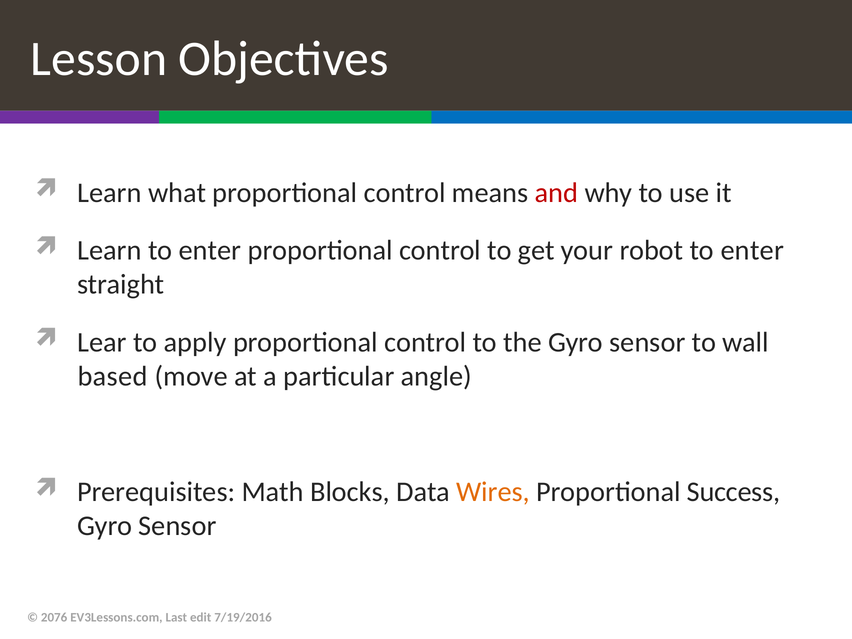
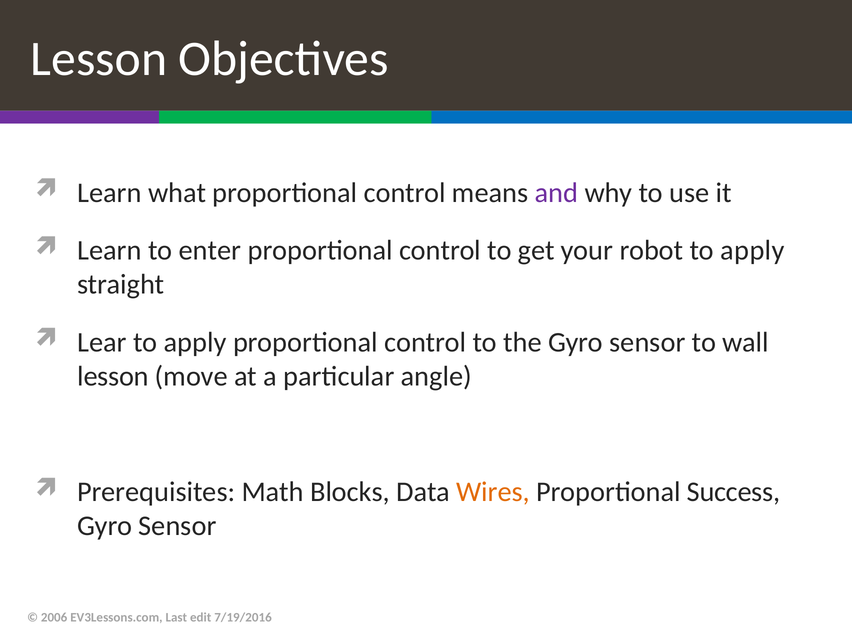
and colour: red -> purple
robot to enter: enter -> apply
based at (113, 376): based -> lesson
2076: 2076 -> 2006
